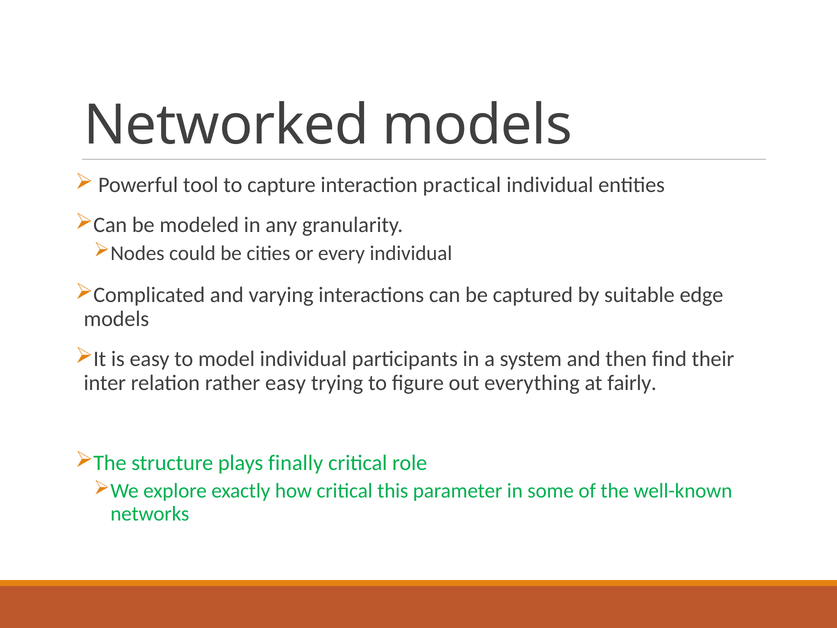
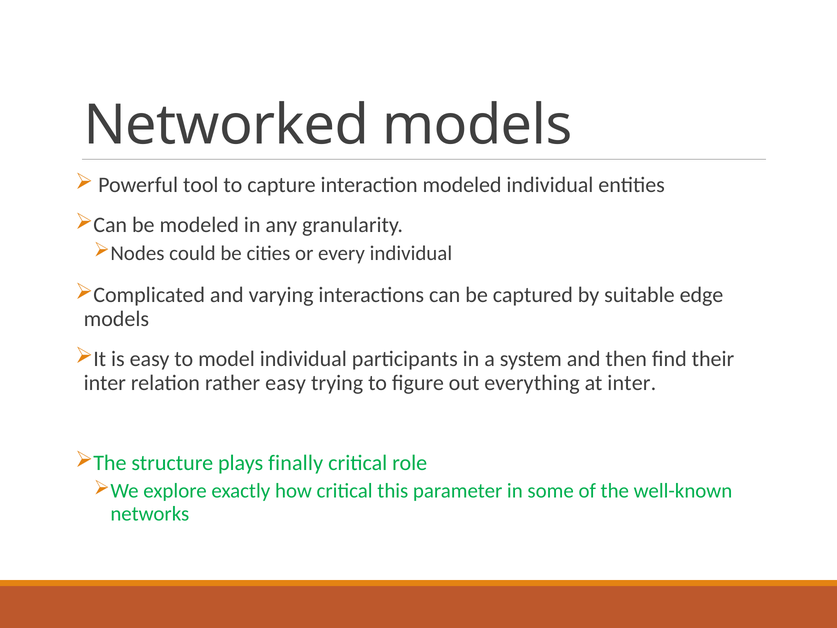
interaction practical: practical -> modeled
at fairly: fairly -> inter
